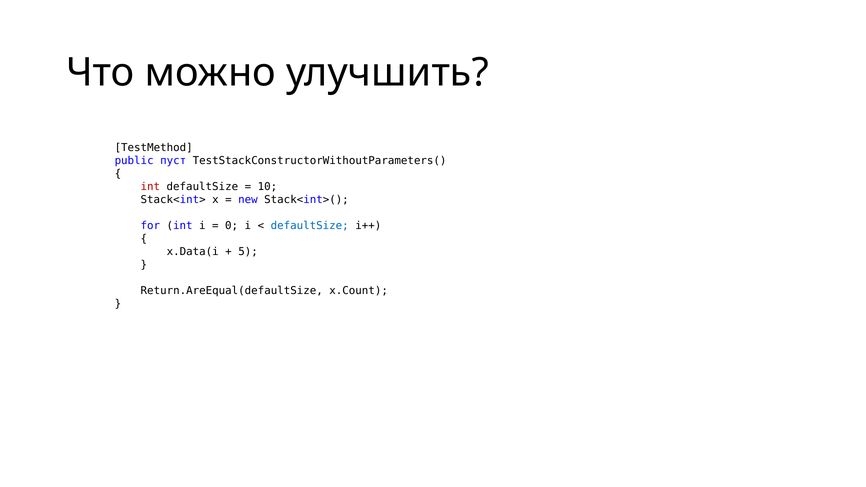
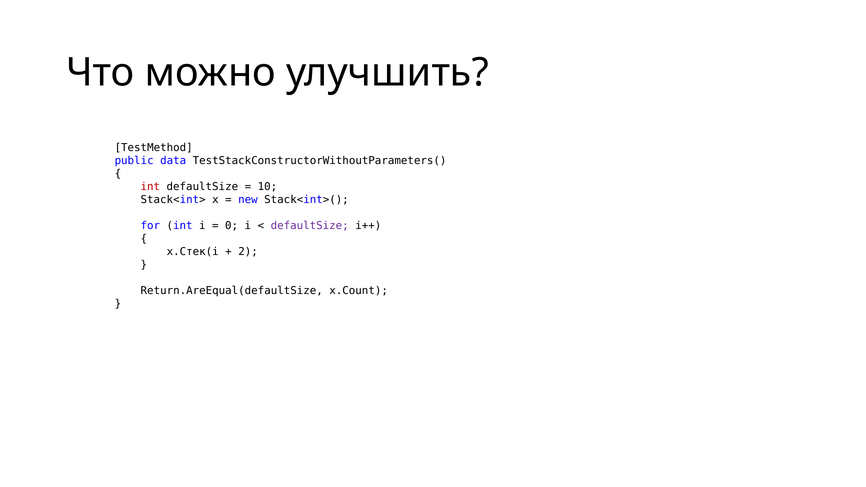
пуст: пуст -> data
defaultSize at (310, 226) colour: blue -> purple
x.Data(i: x.Data(i -> x.Стек(i
5: 5 -> 2
